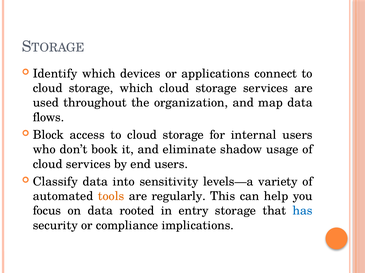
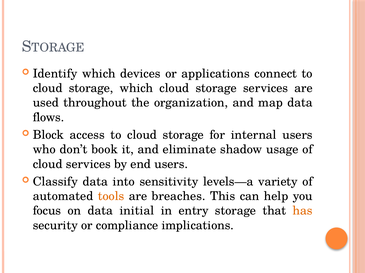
regularly: regularly -> breaches
rooted: rooted -> initial
has colour: blue -> orange
